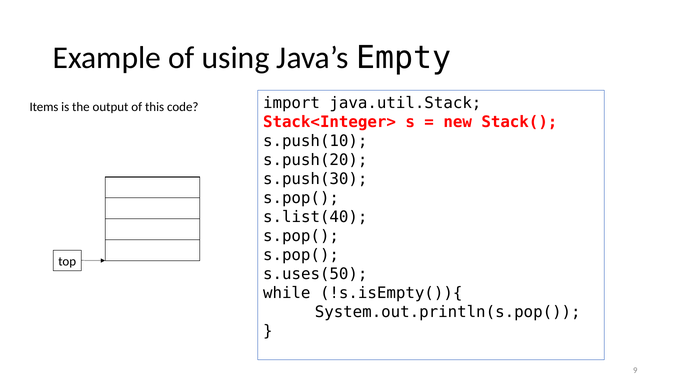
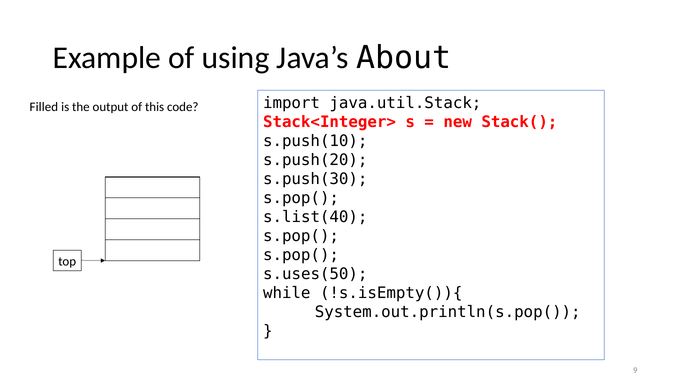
Empty: Empty -> About
Items: Items -> Filled
